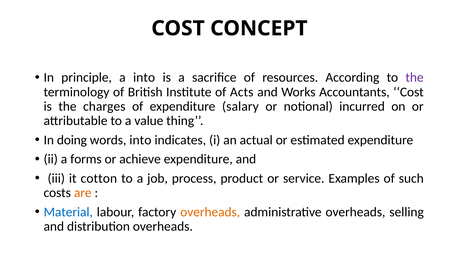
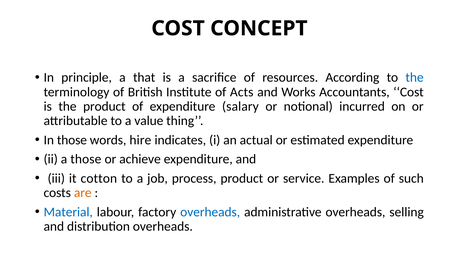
a into: into -> that
the at (415, 78) colour: purple -> blue
the charges: charges -> product
In doing: doing -> those
words into: into -> hire
a forms: forms -> those
overheads at (210, 212) colour: orange -> blue
